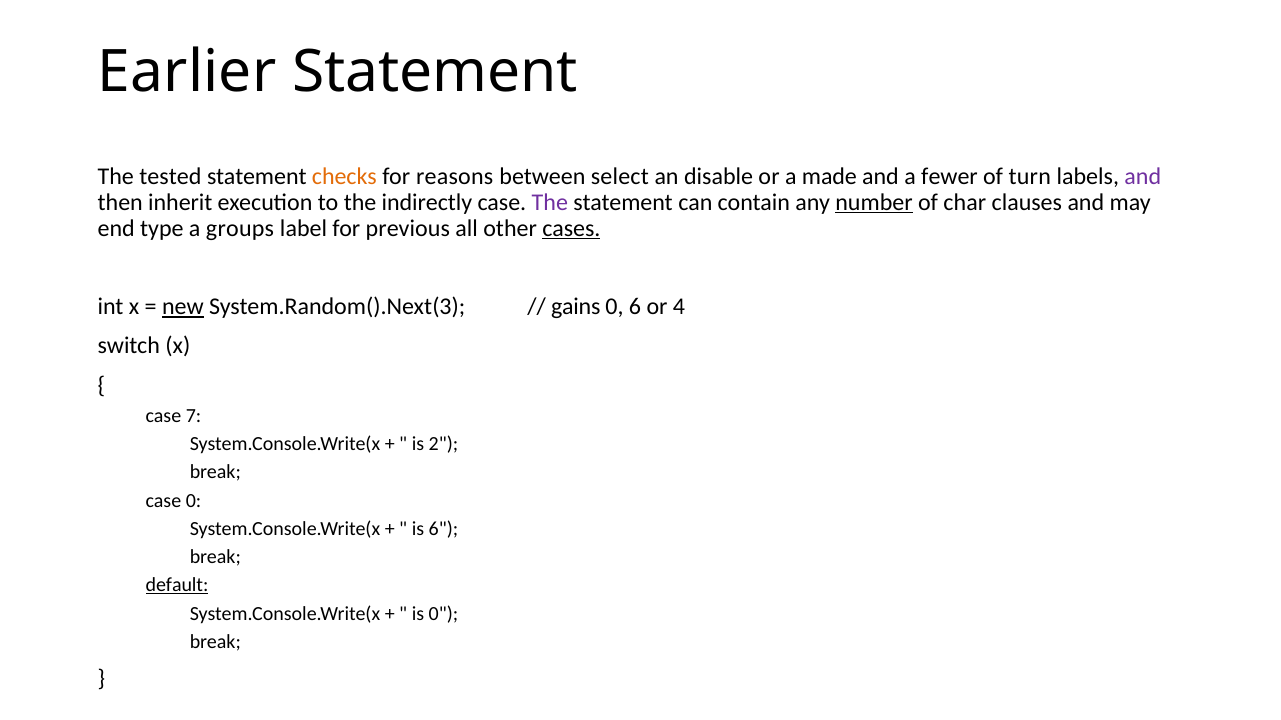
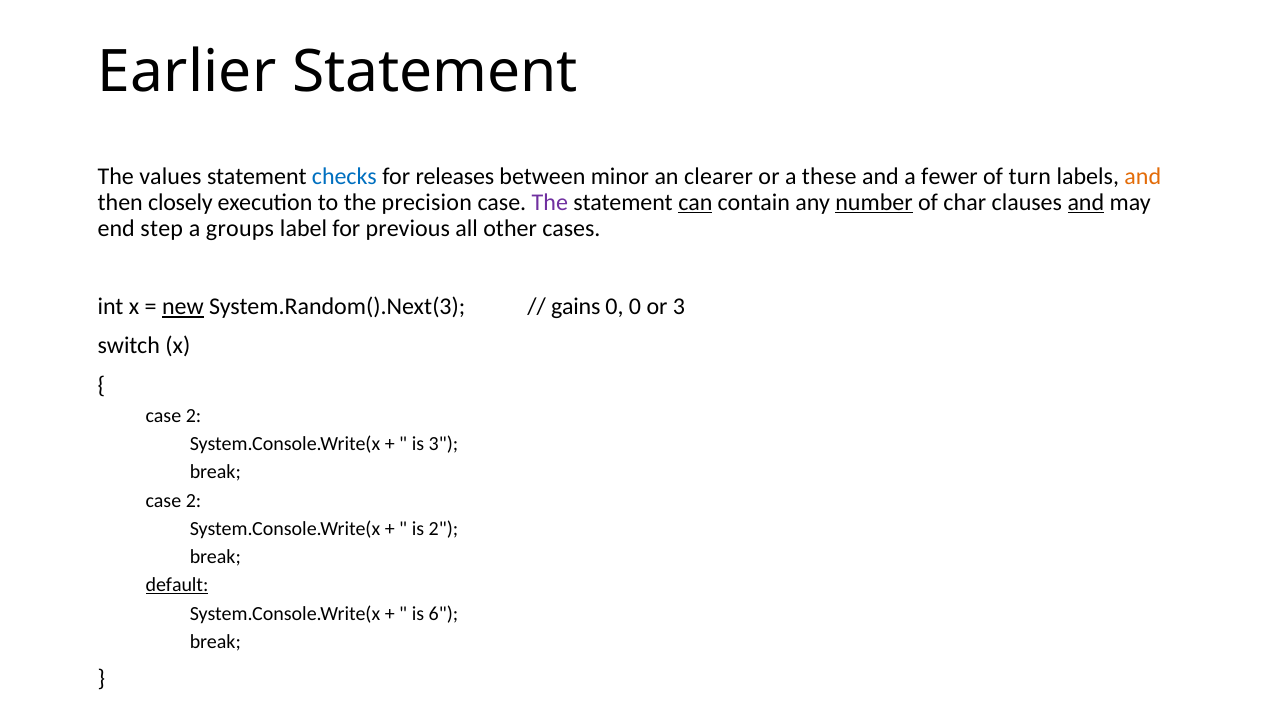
tested: tested -> values
checks colour: orange -> blue
reasons: reasons -> releases
select: select -> minor
disable: disable -> clearer
made: made -> these
and at (1143, 176) colour: purple -> orange
inherit: inherit -> closely
indirectly: indirectly -> precision
can underline: none -> present
and at (1086, 202) underline: none -> present
type: type -> step
cases underline: present -> none
0 6: 6 -> 0
or 4: 4 -> 3
7 at (194, 416): 7 -> 2
is 2: 2 -> 3
0 at (194, 501): 0 -> 2
is 6: 6 -> 2
is 0: 0 -> 6
